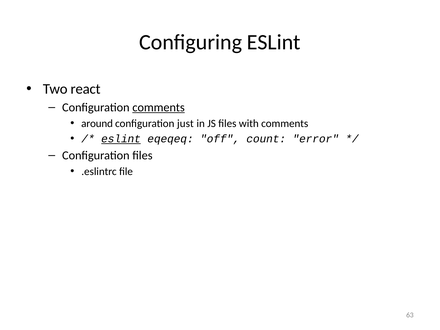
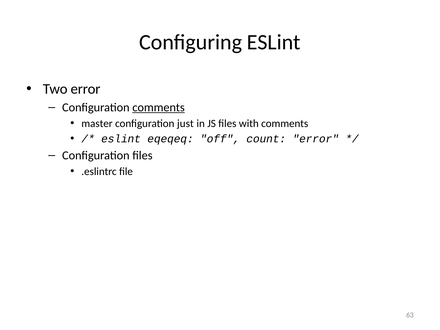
Two react: react -> error
around: around -> master
eslint at (121, 139) underline: present -> none
